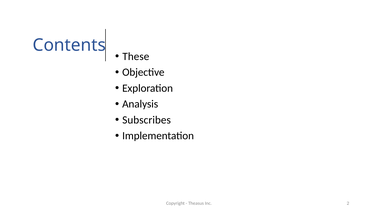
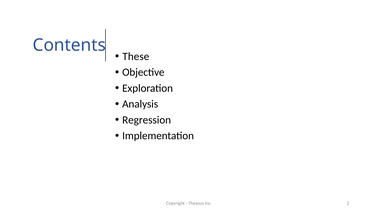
Subscribes: Subscribes -> Regression
